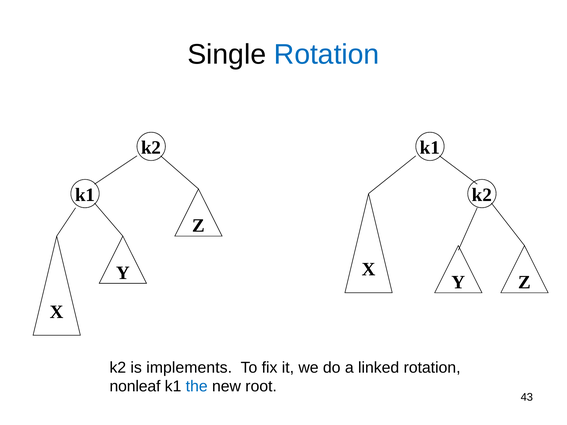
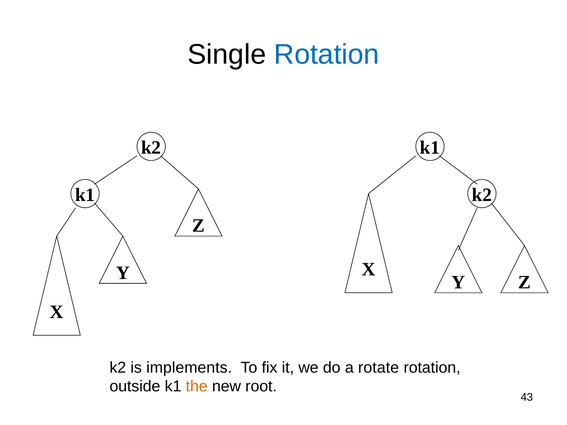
linked: linked -> rotate
nonleaf: nonleaf -> outside
the colour: blue -> orange
